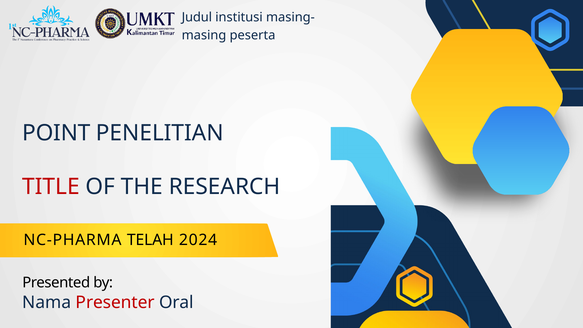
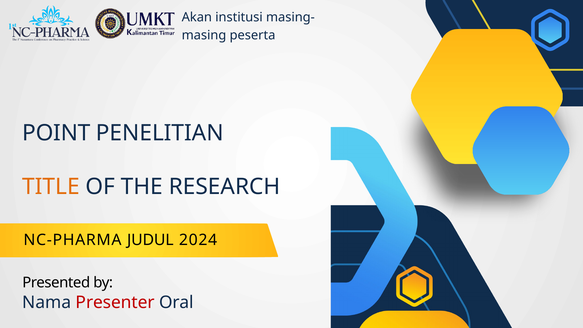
Judul: Judul -> Akan
TITLE colour: red -> orange
TELAH: TELAH -> JUDUL
